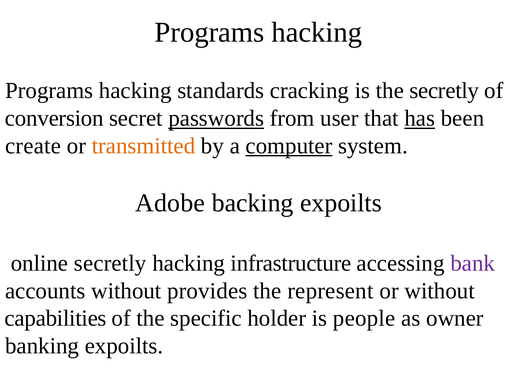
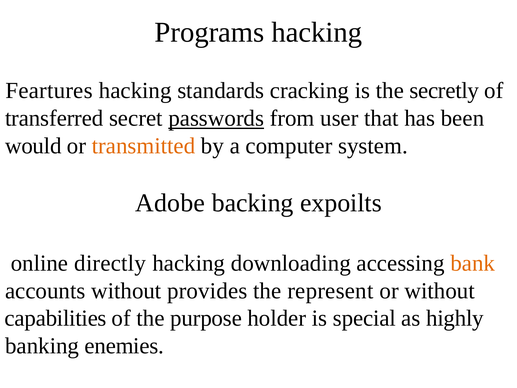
Programs at (49, 91): Programs -> Feartures
conversion: conversion -> transferred
has underline: present -> none
create: create -> would
computer underline: present -> none
online secretly: secretly -> directly
infrastructure: infrastructure -> downloading
bank colour: purple -> orange
specific: specific -> purpose
people: people -> special
owner: owner -> highly
banking expoilts: expoilts -> enemies
